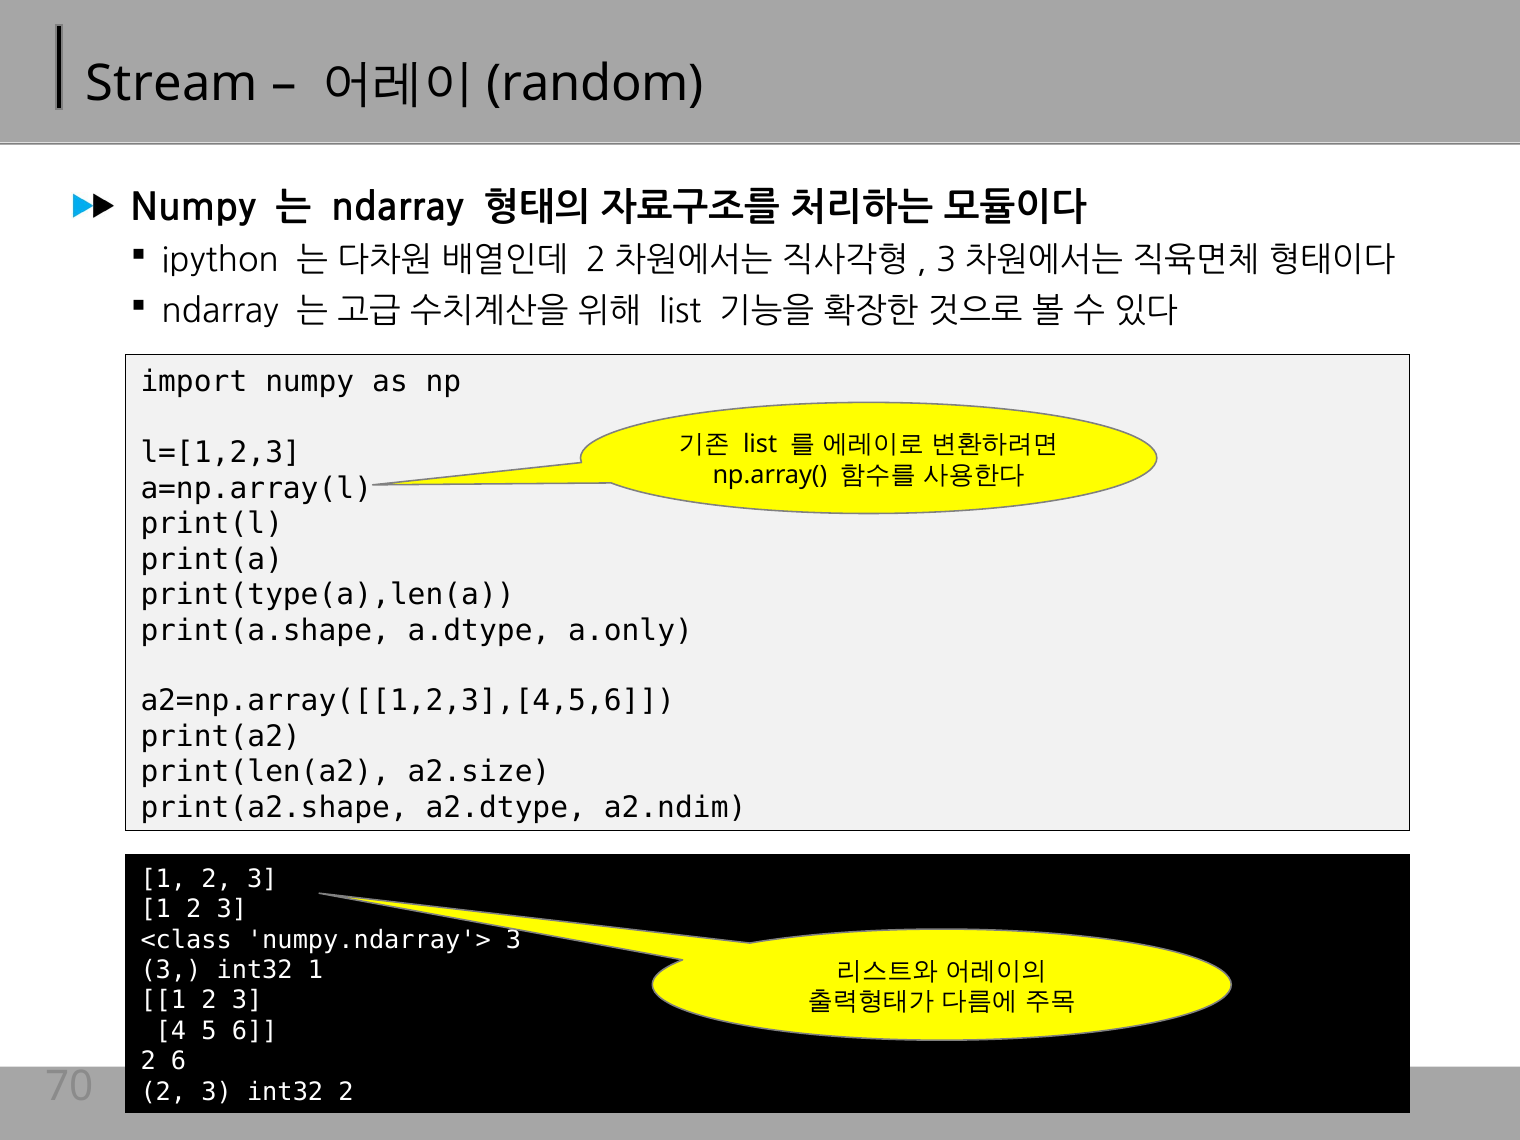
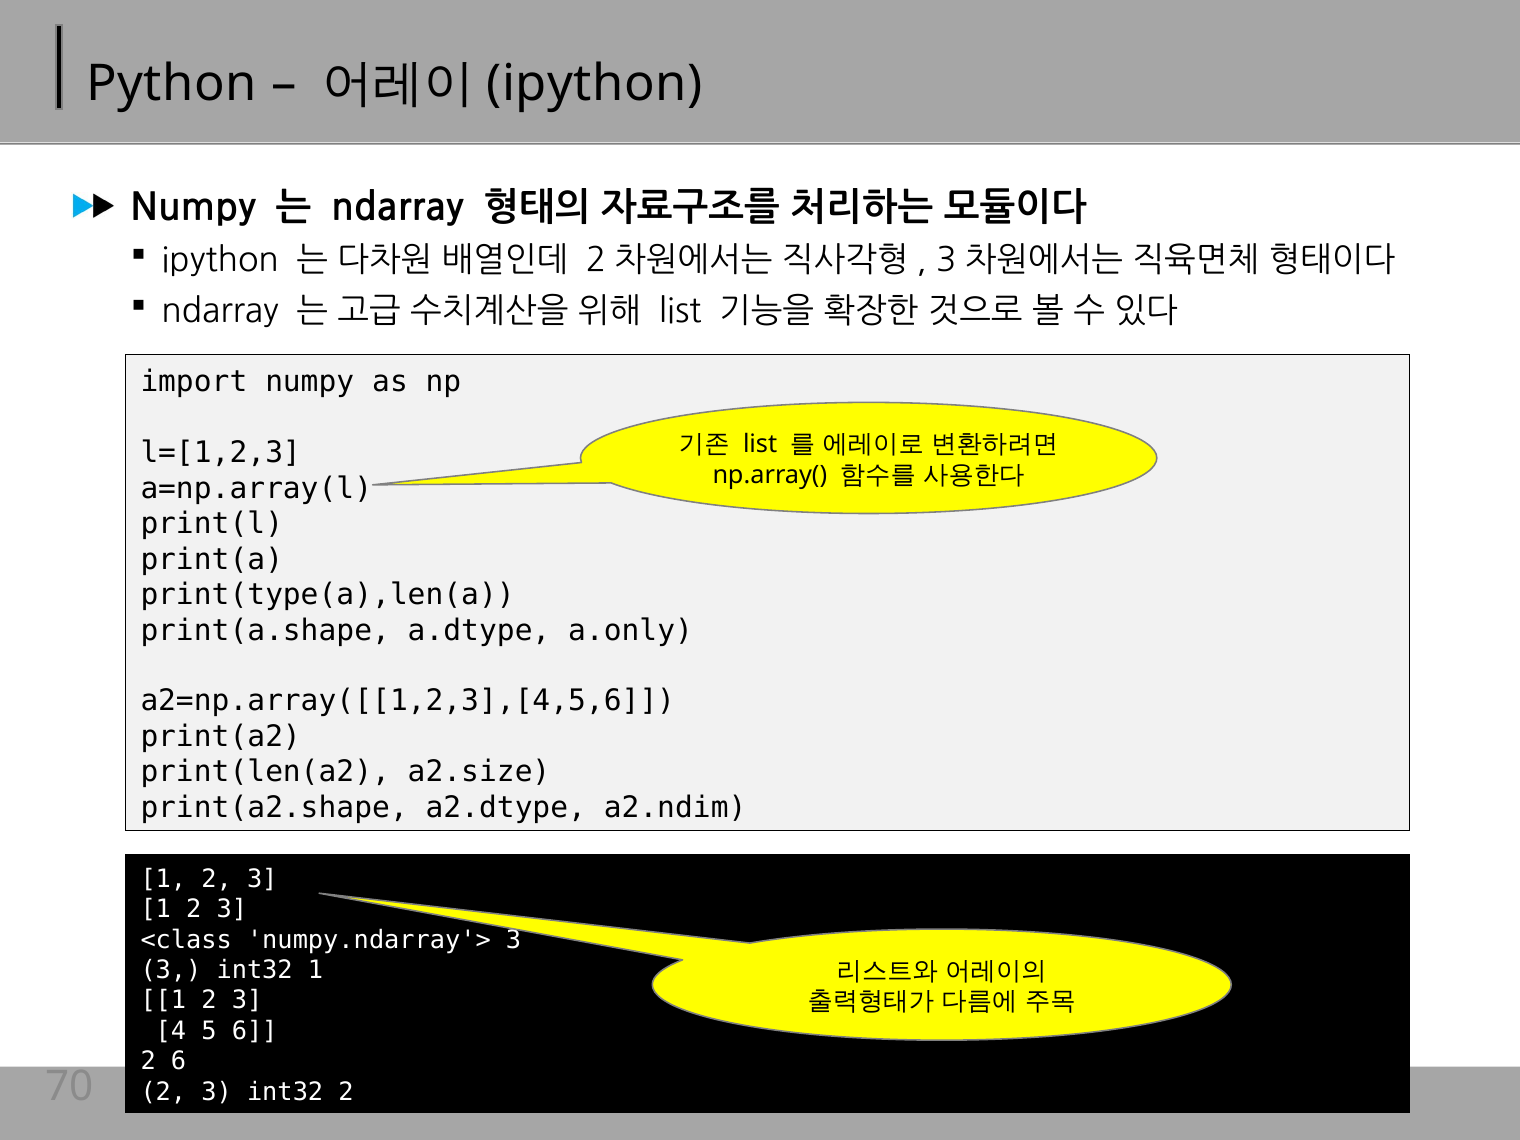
Stream: Stream -> Python
random at (595, 83): random -> ipython
